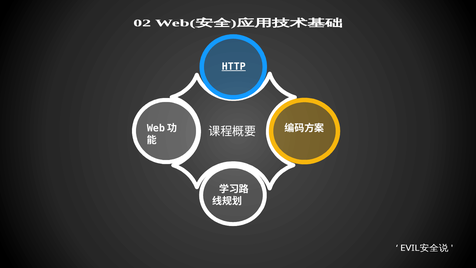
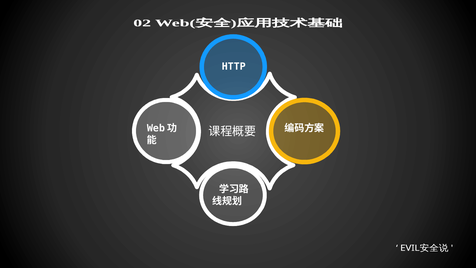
HTTP underline: present -> none
